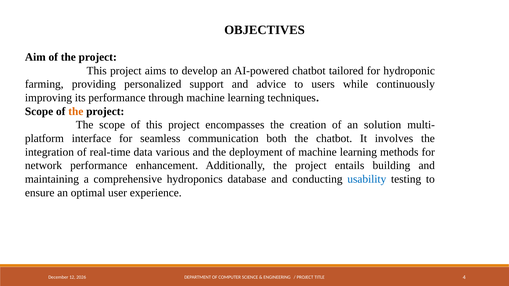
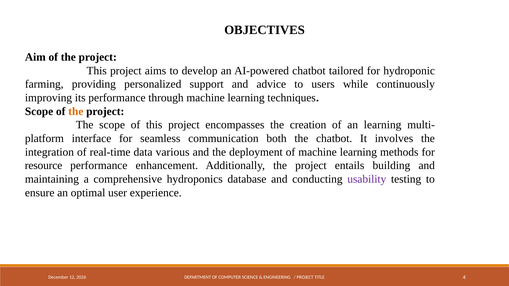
an solution: solution -> learning
network: network -> resource
usability colour: blue -> purple
